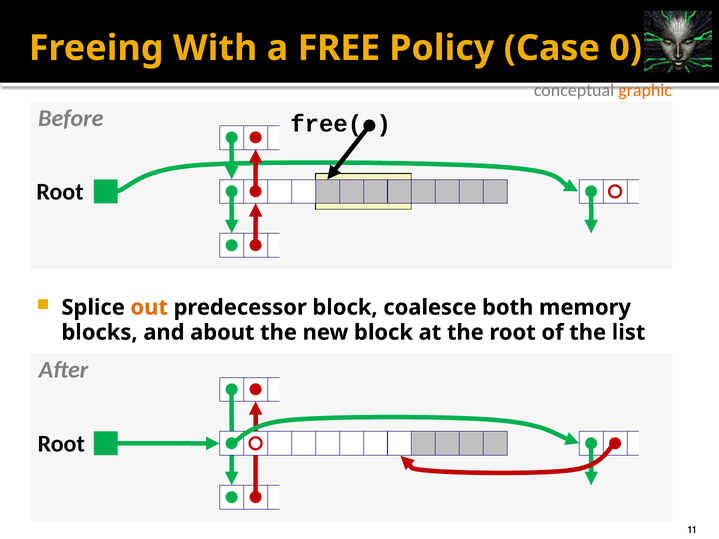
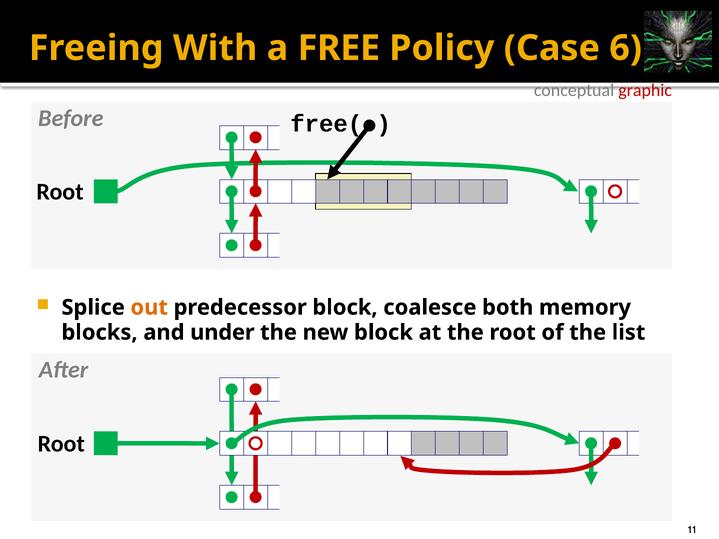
0: 0 -> 6
graphic colour: orange -> red
about: about -> under
